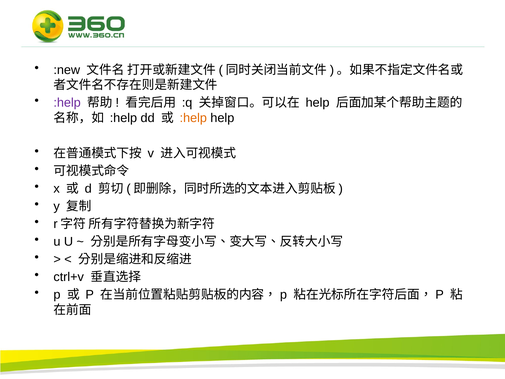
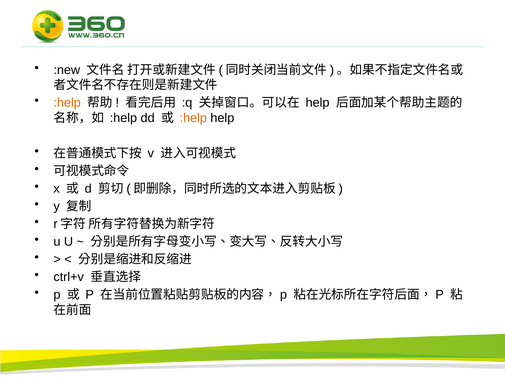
:help at (67, 103) colour: purple -> orange
